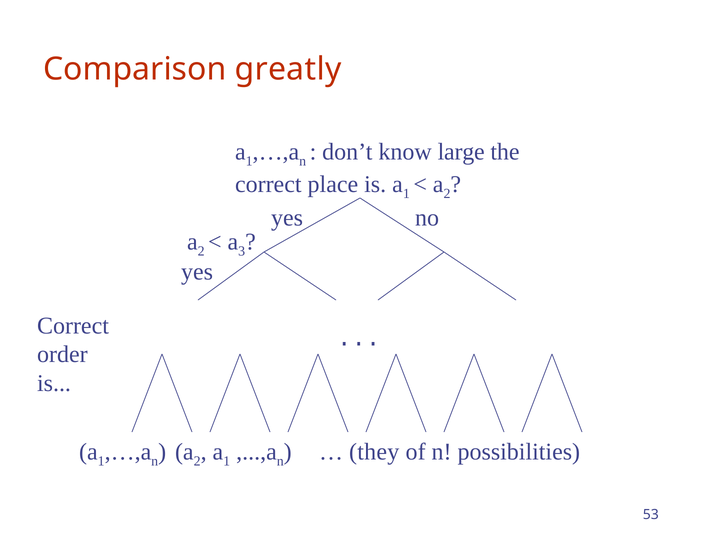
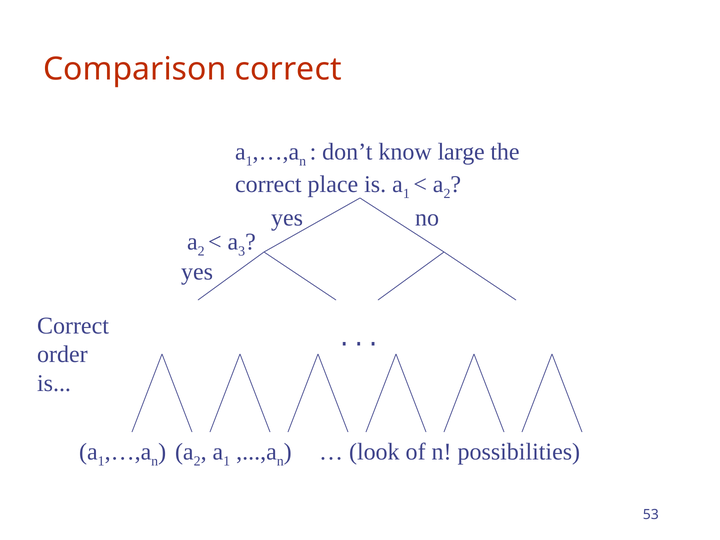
Comparison greatly: greatly -> correct
they: they -> look
